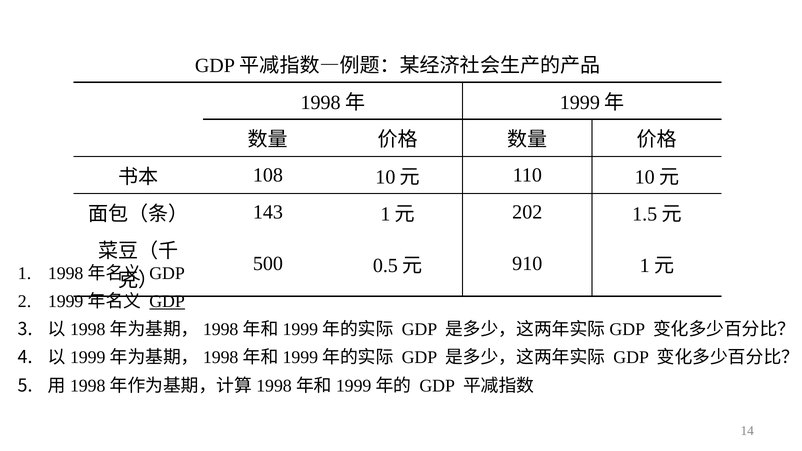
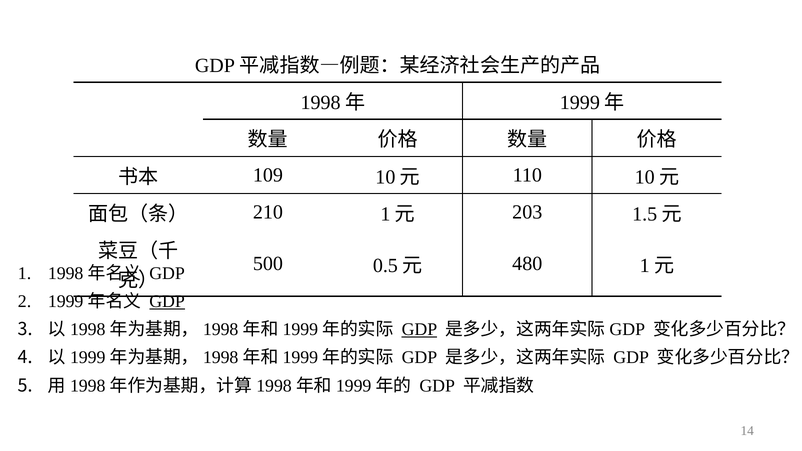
108: 108 -> 109
143: 143 -> 210
202: 202 -> 203
910: 910 -> 480
GDP at (419, 330) underline: none -> present
